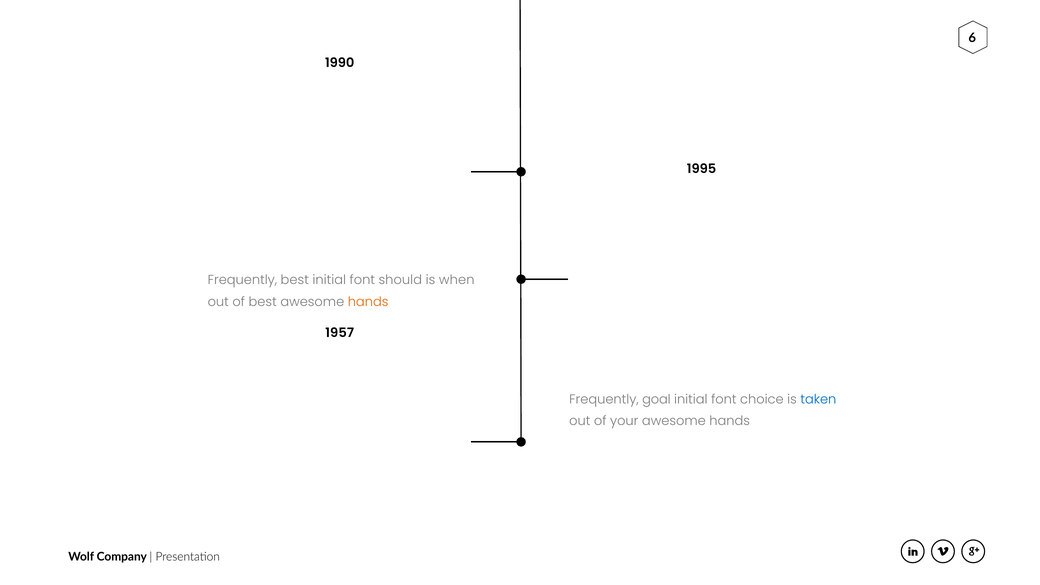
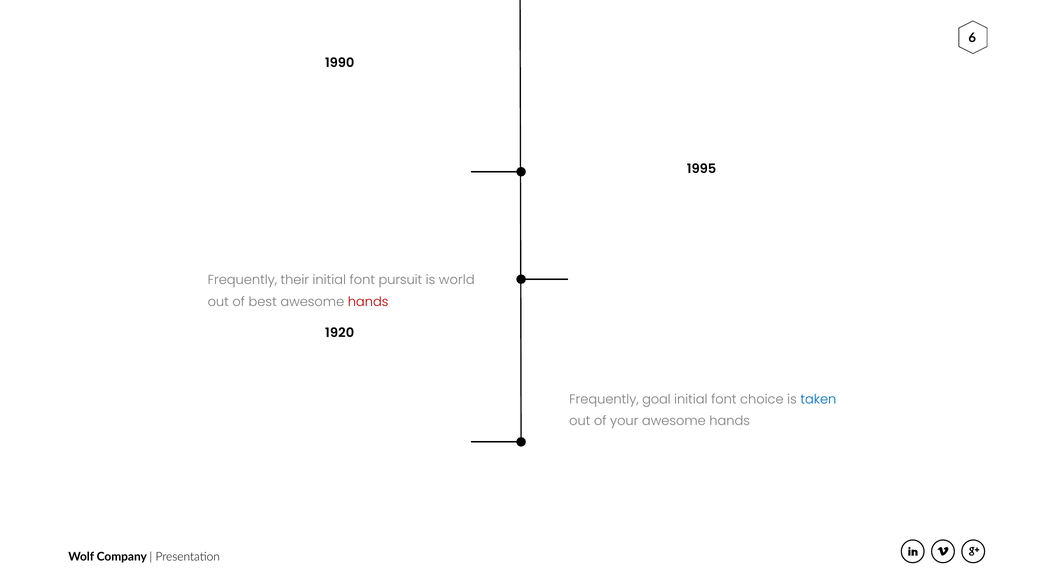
Frequently best: best -> their
should: should -> pursuit
when: when -> world
hands at (368, 302) colour: orange -> red
1957: 1957 -> 1920
